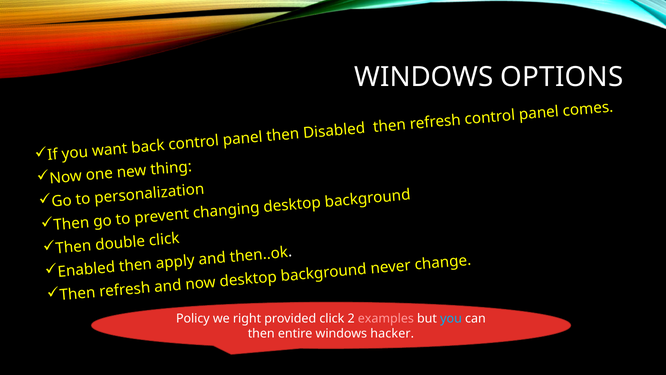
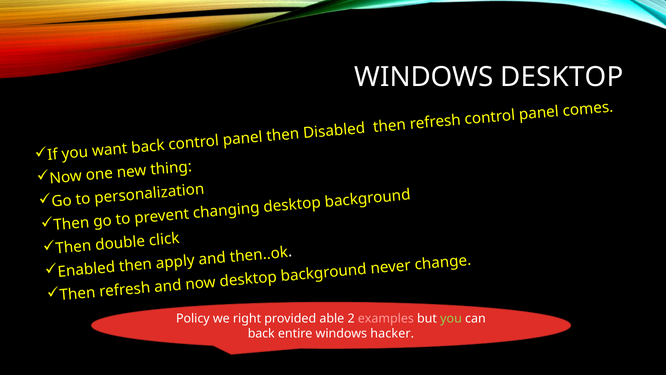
WINDOWS OPTIONS: OPTIONS -> DESKTOP
provided click: click -> able
you at (451, 318) colour: light blue -> light green
then at (261, 333): then -> back
